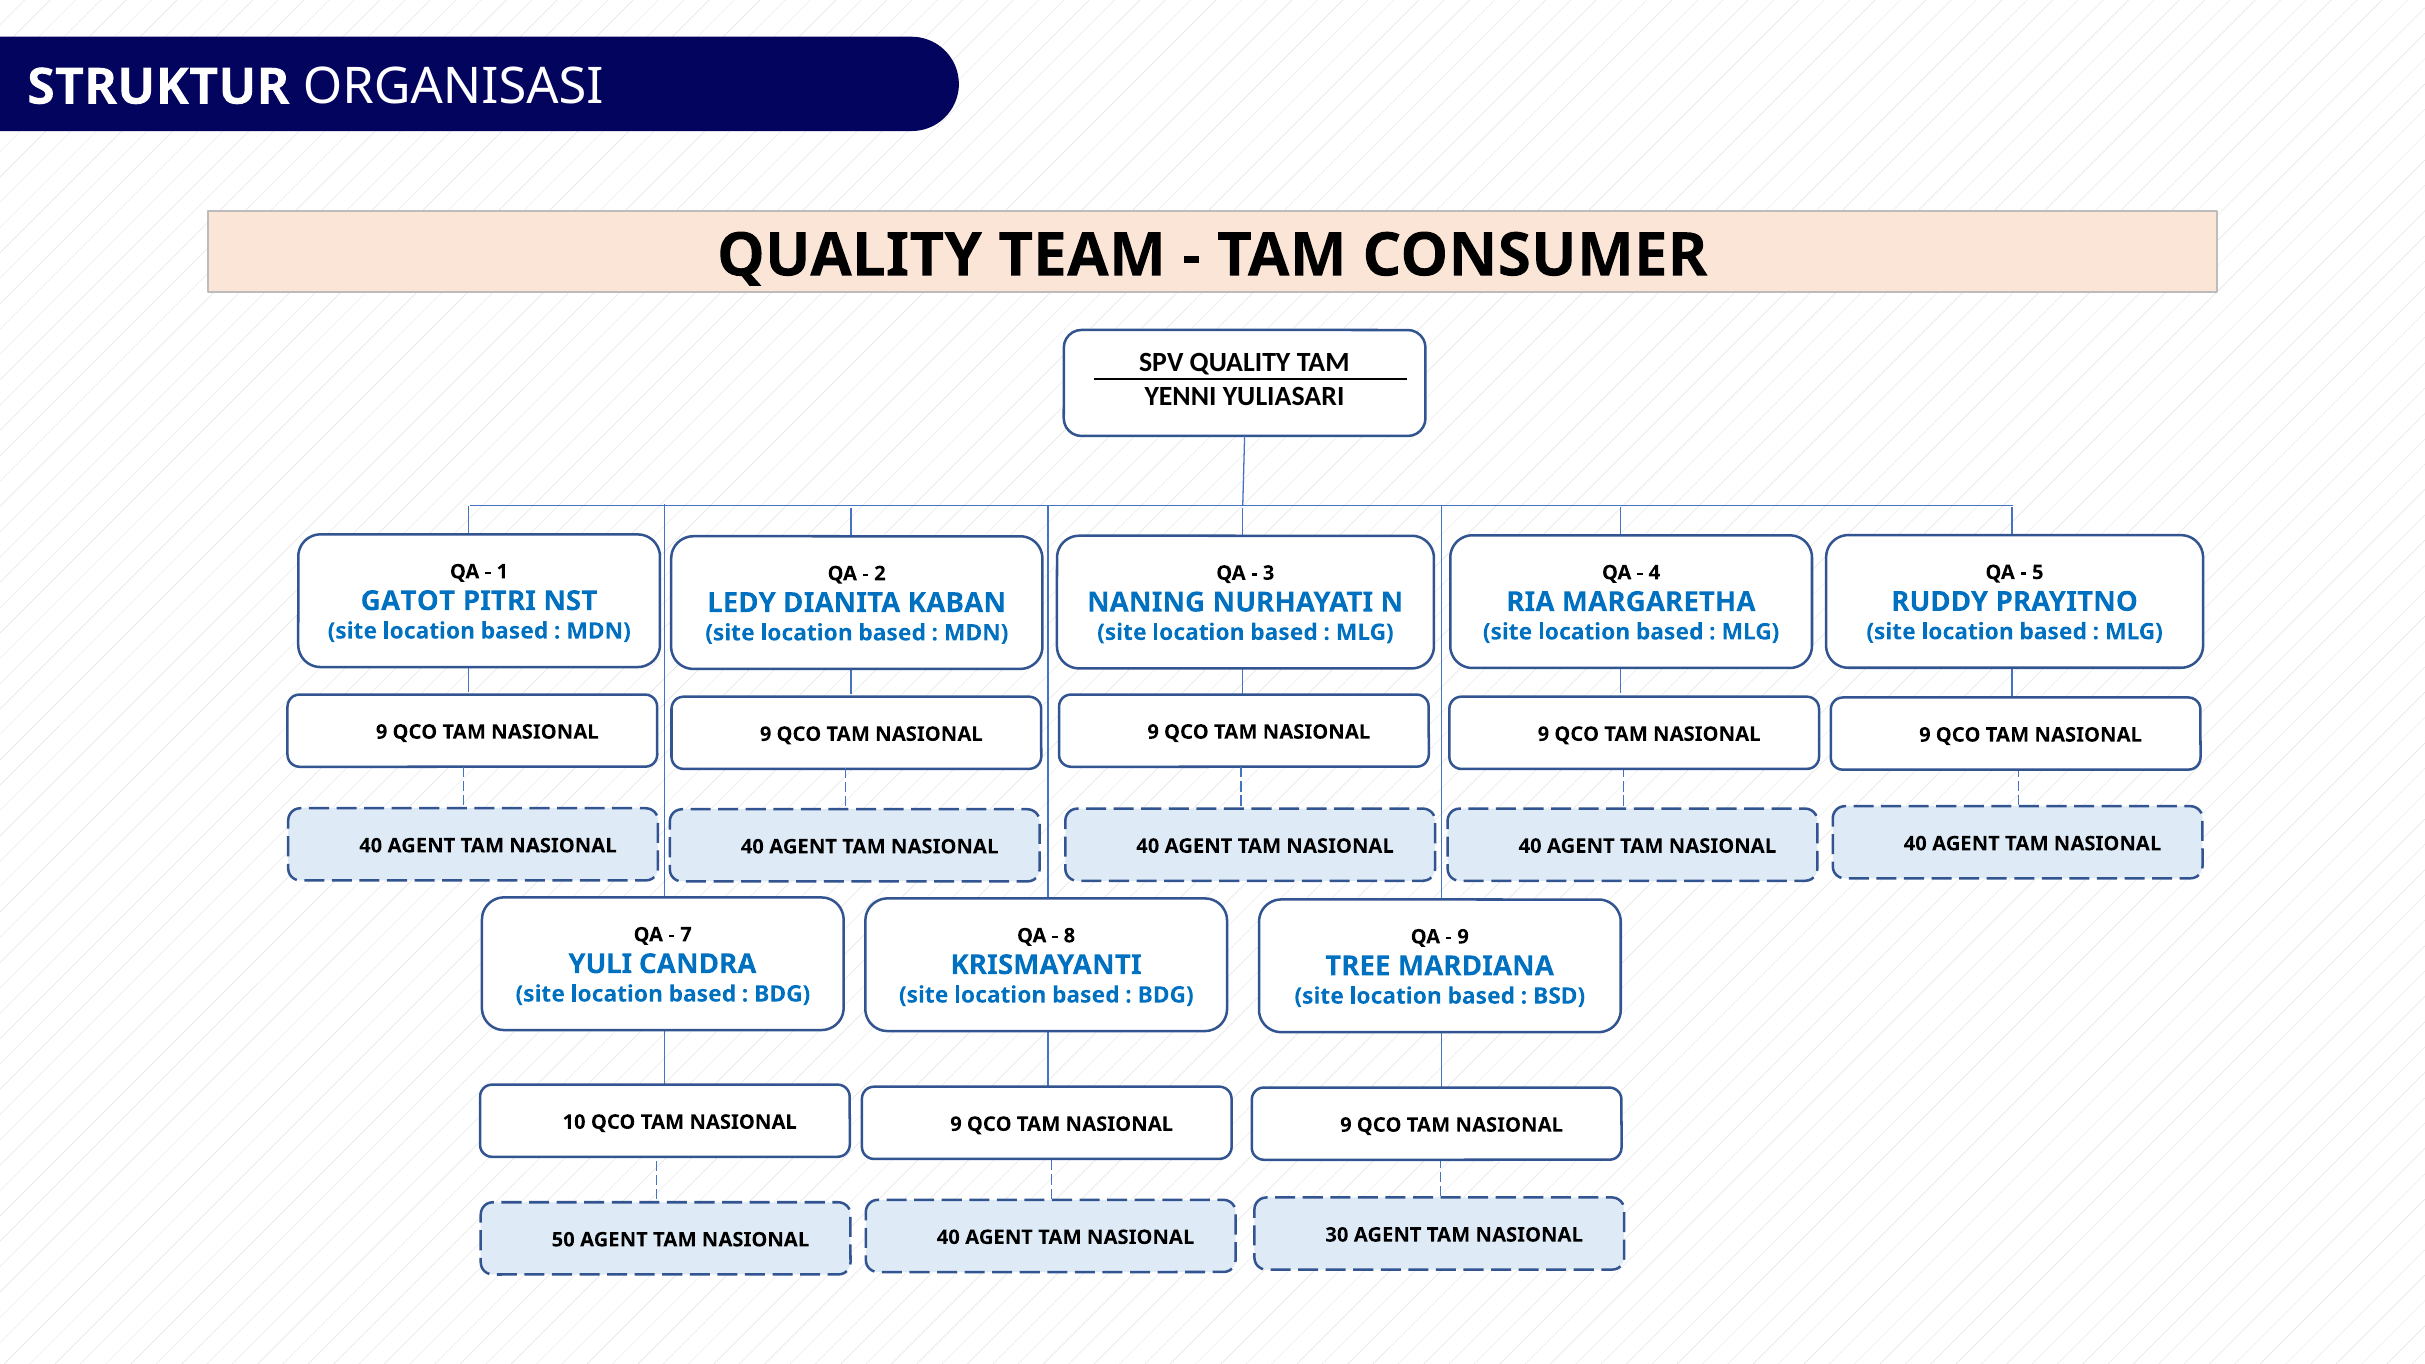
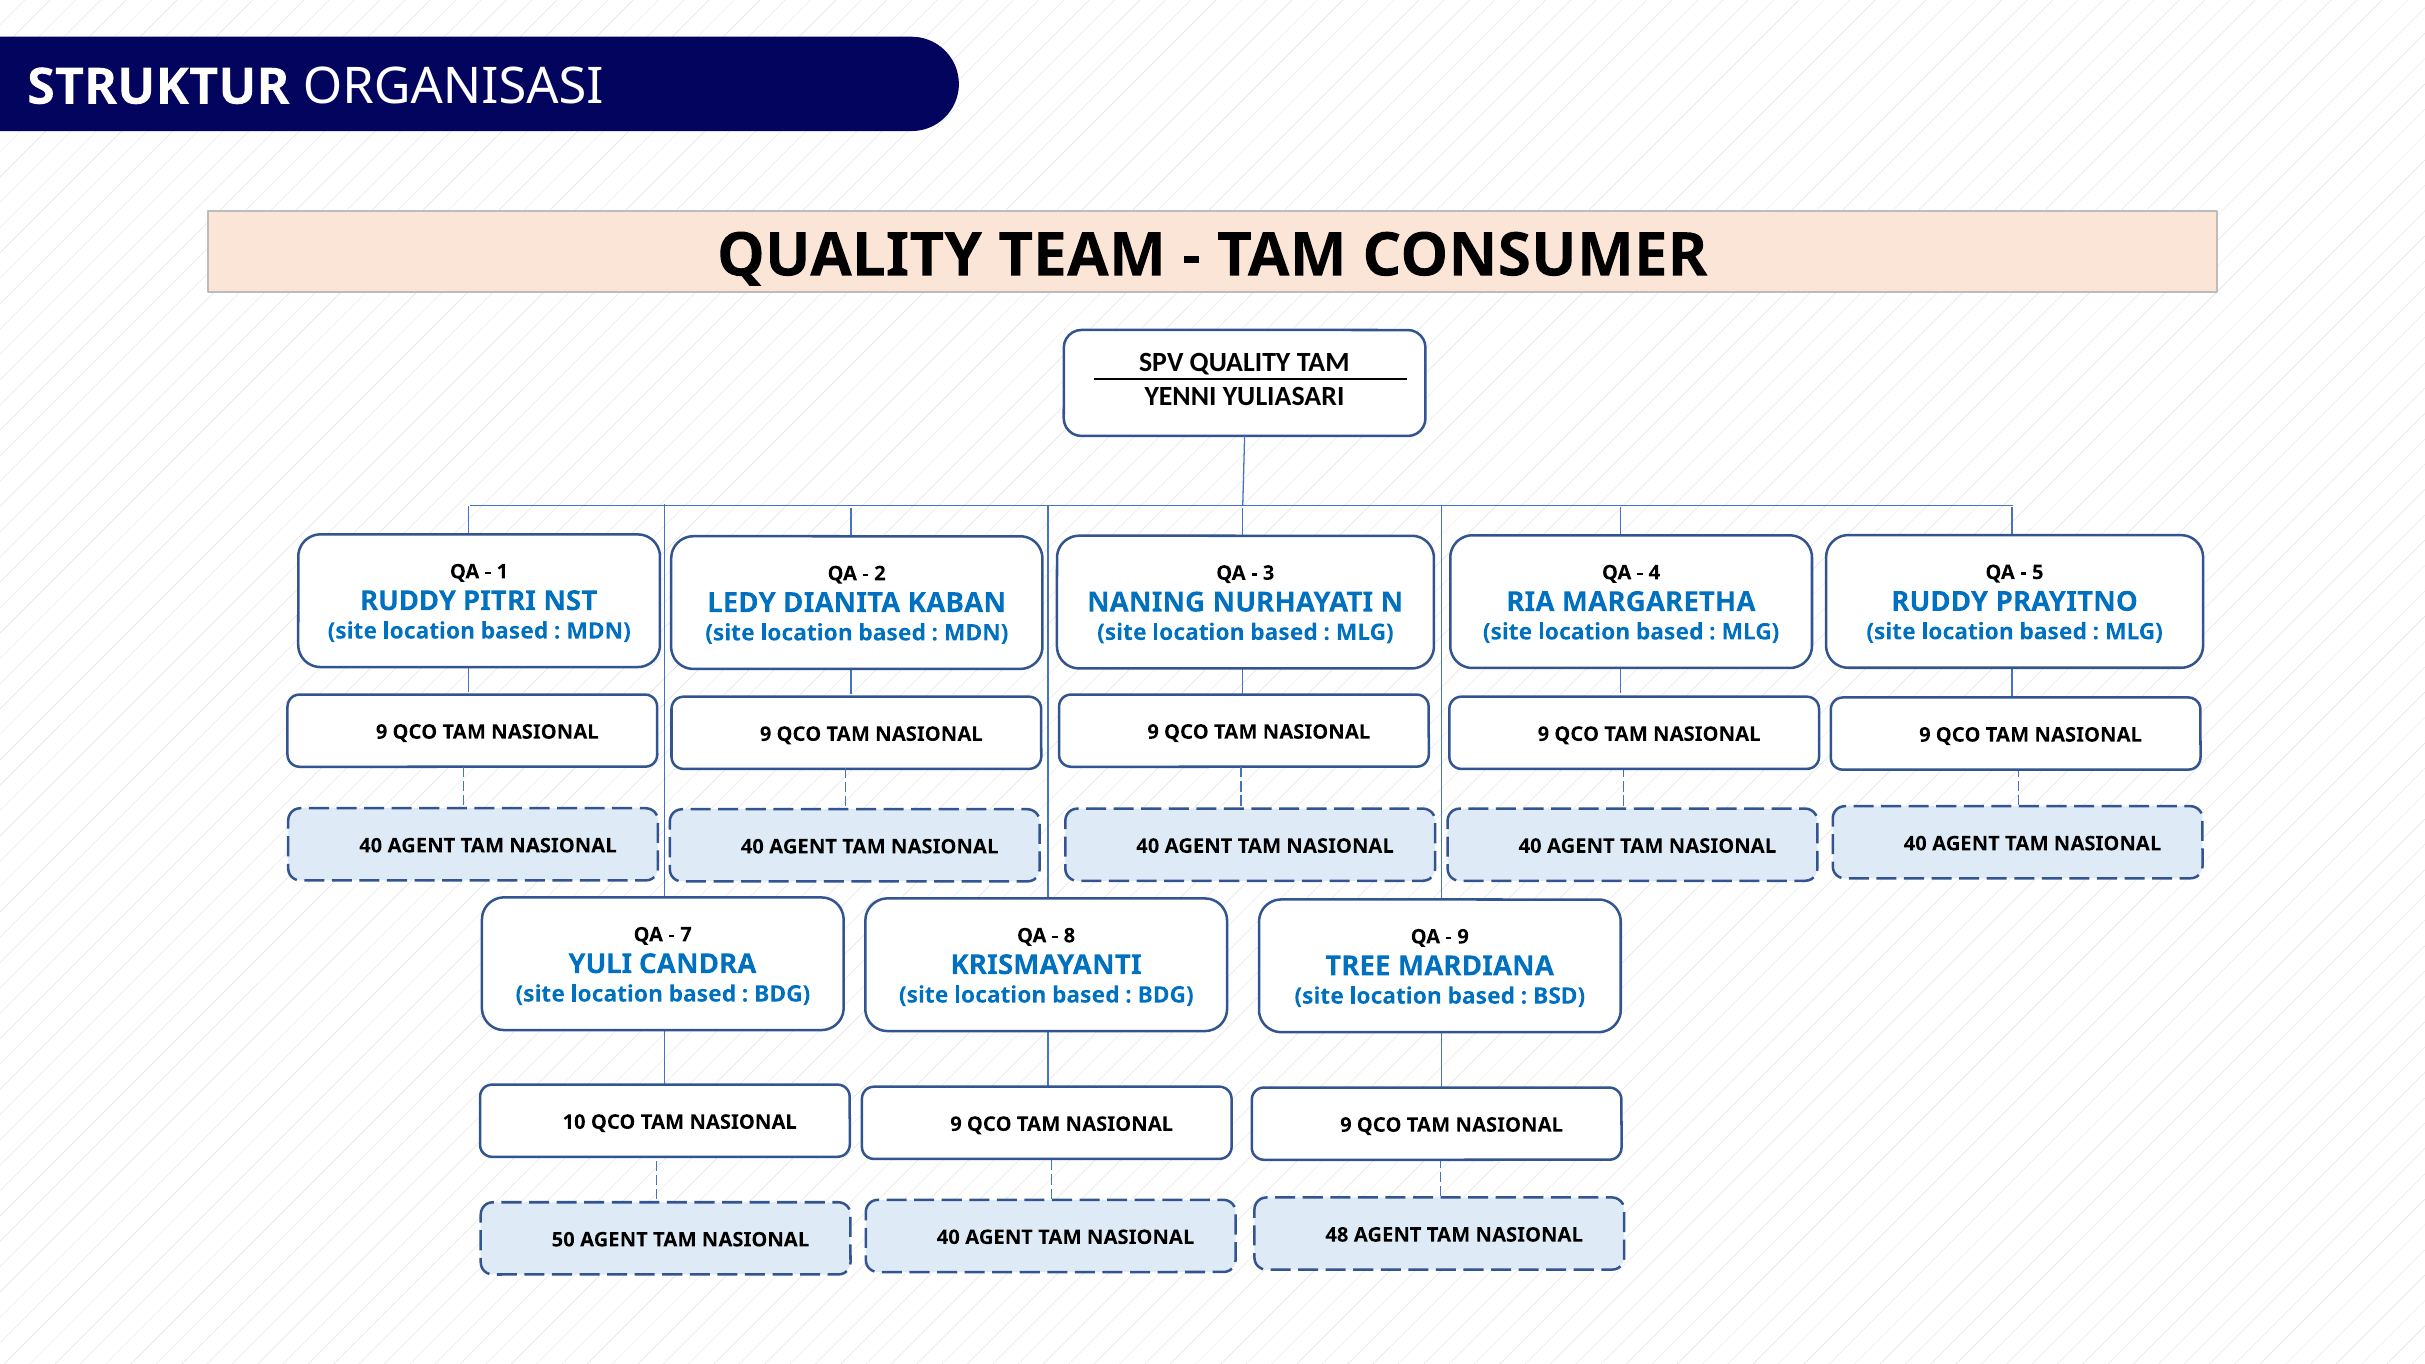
GATOT at (408, 601): GATOT -> RUDDY
30: 30 -> 48
